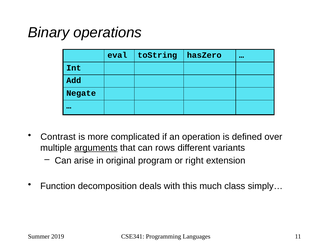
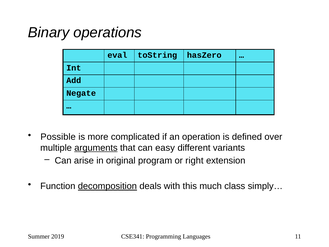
Contrast: Contrast -> Possible
rows: rows -> easy
decomposition underline: none -> present
